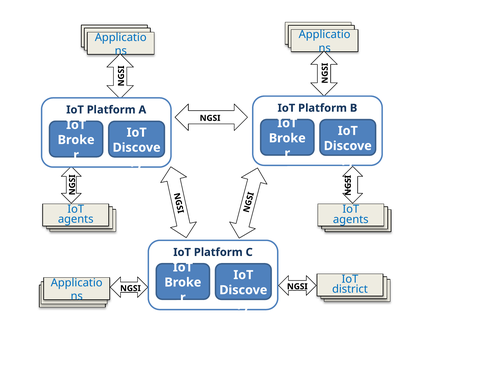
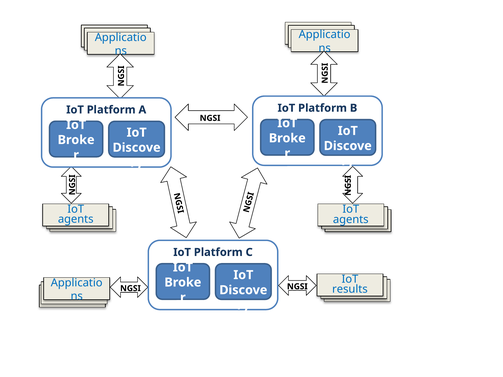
district: district -> results
